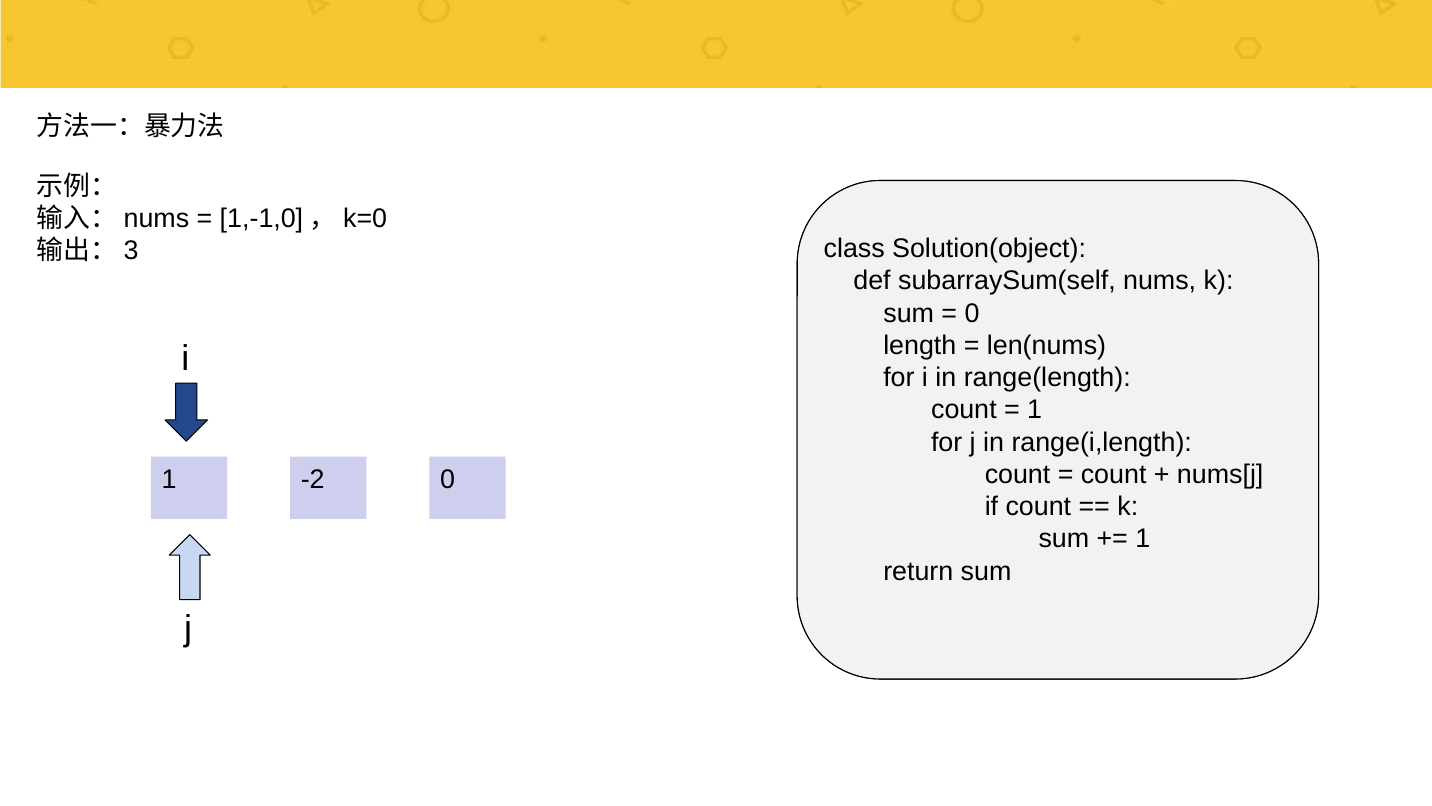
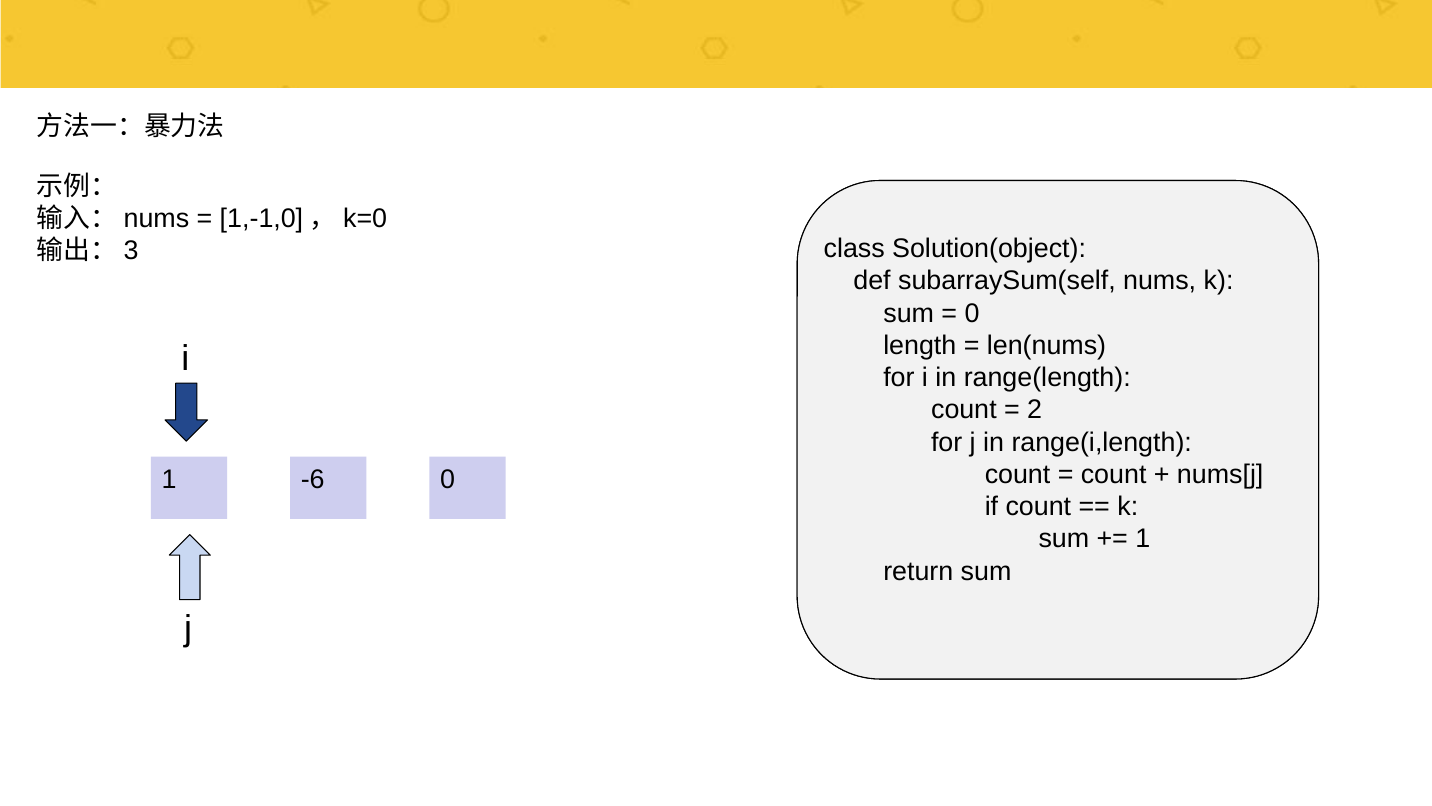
1 at (1035, 410): 1 -> 2
-2: -2 -> -6
